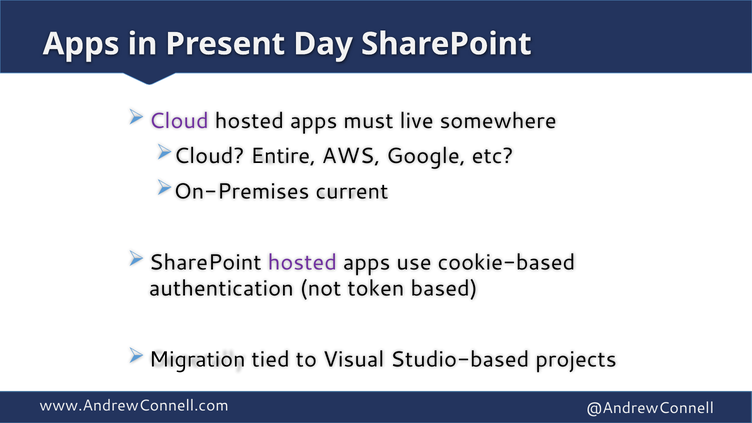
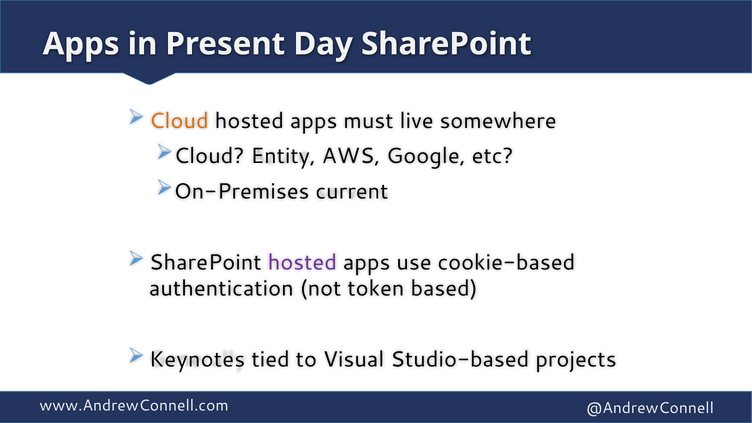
Cloud at (179, 121) colour: purple -> orange
Entire: Entire -> Entity
Migration: Migration -> Keynotes
